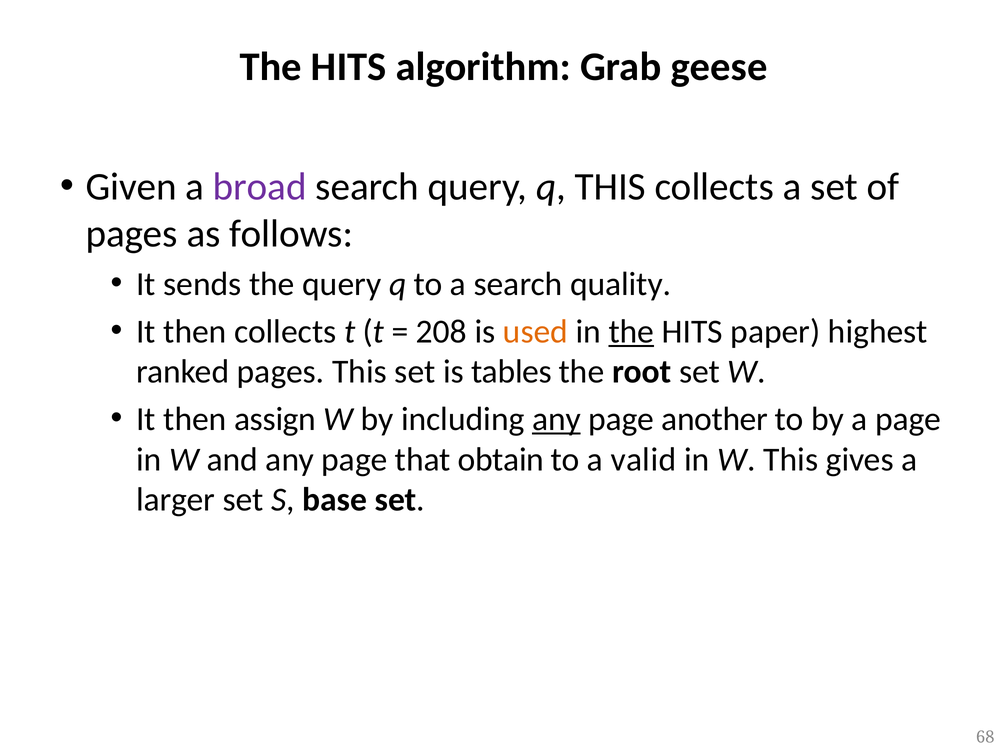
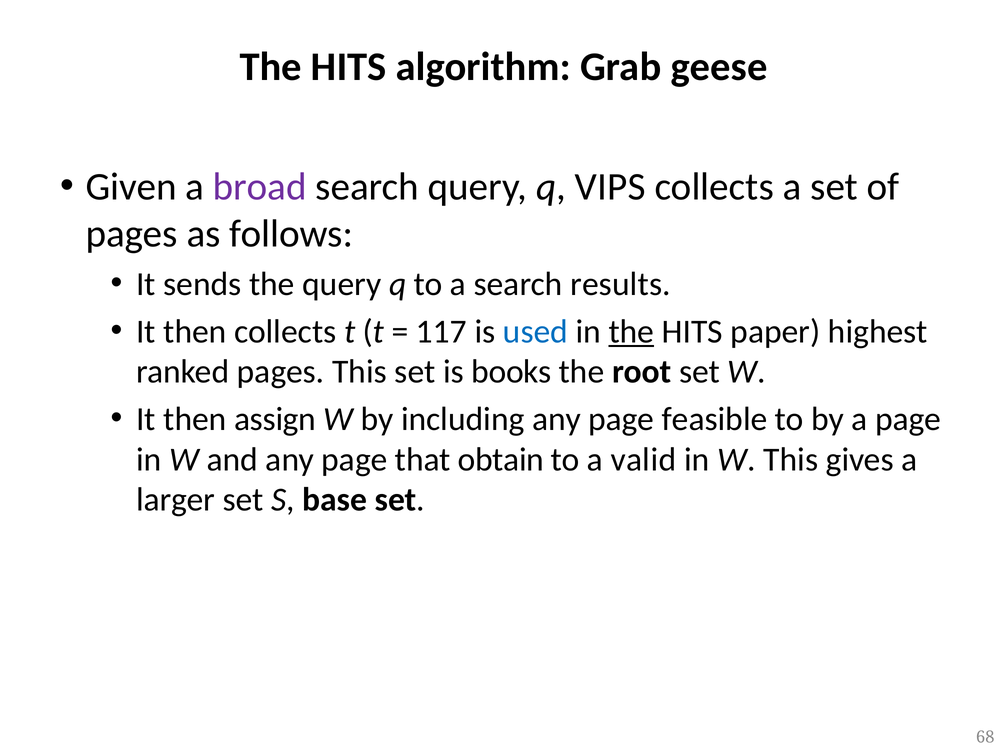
q THIS: THIS -> VIPS
quality: quality -> results
208: 208 -> 117
used colour: orange -> blue
tables: tables -> books
any at (556, 419) underline: present -> none
another: another -> feasible
